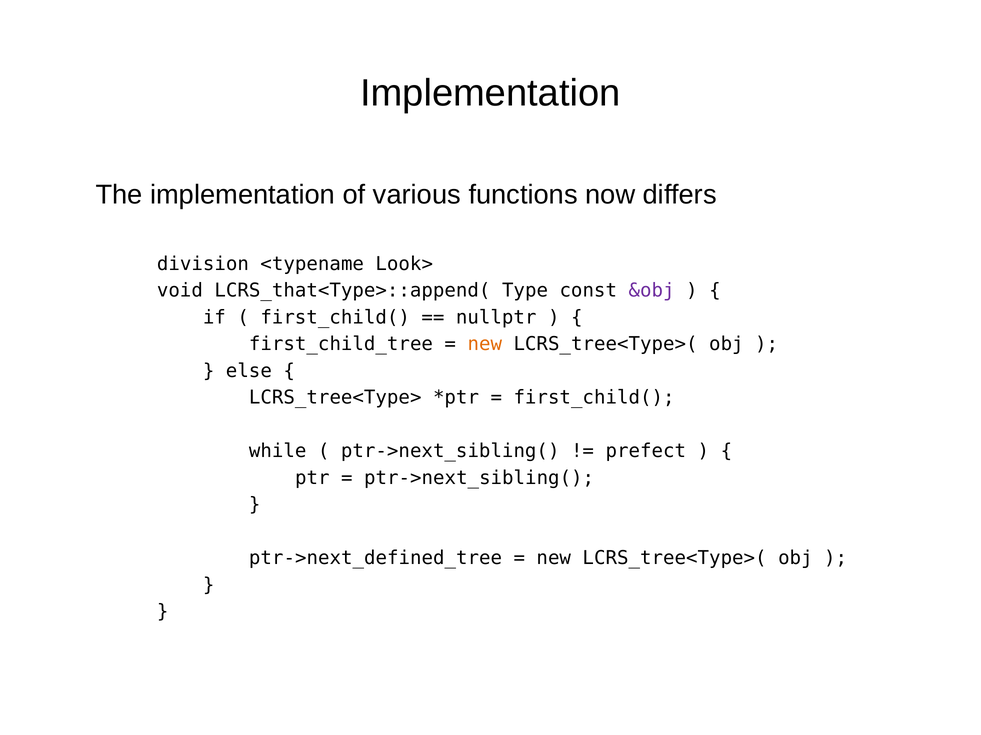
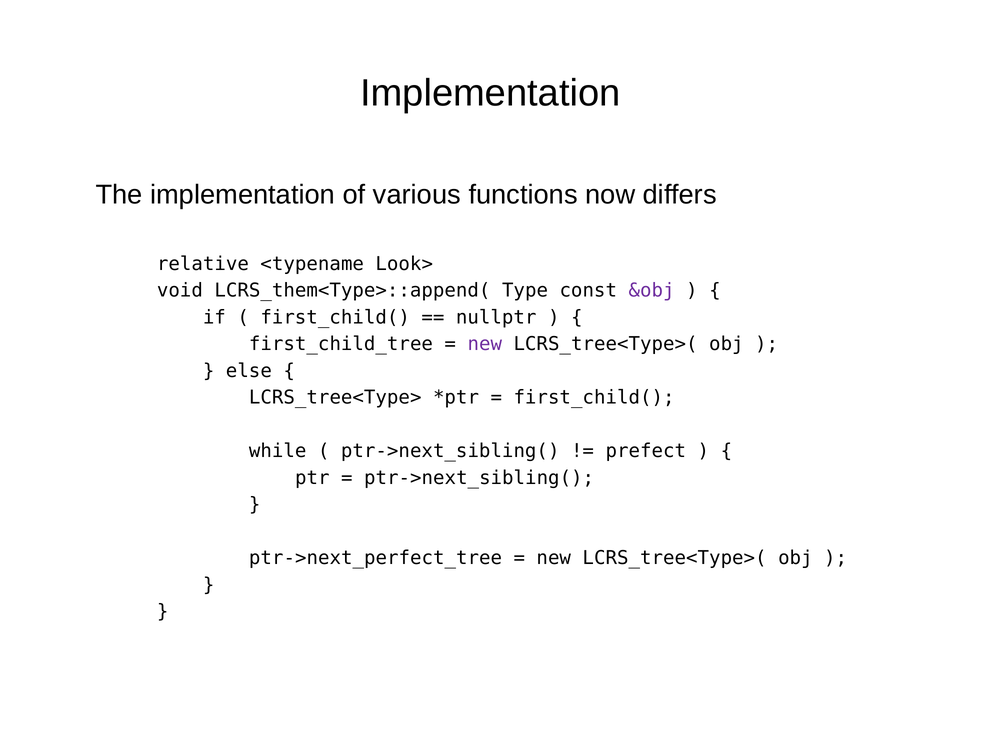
division: division -> relative
LCRS_that<Type>::append(: LCRS_that<Type>::append( -> LCRS_them<Type>::append(
new at (485, 344) colour: orange -> purple
ptr->next_defined_tree: ptr->next_defined_tree -> ptr->next_perfect_tree
